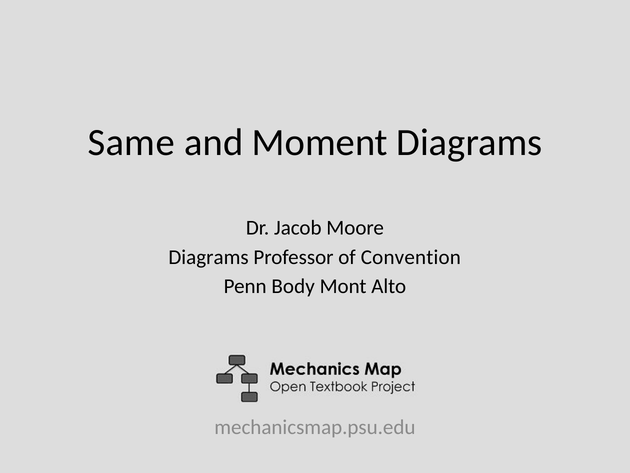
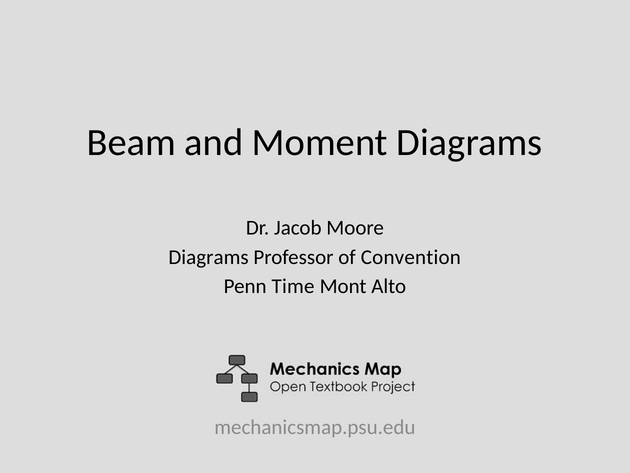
Same: Same -> Beam
Body: Body -> Time
